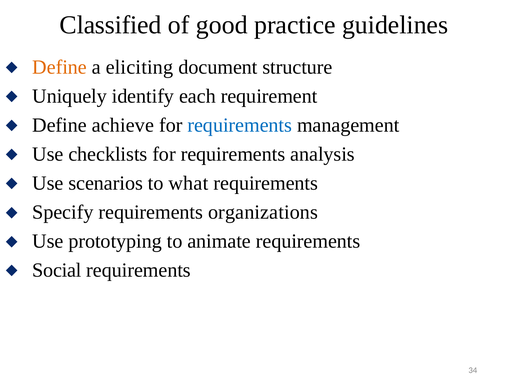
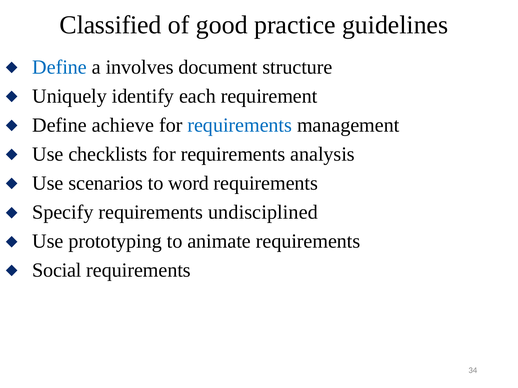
Define at (60, 67) colour: orange -> blue
eliciting: eliciting -> involves
what: what -> word
organizations: organizations -> undisciplined
